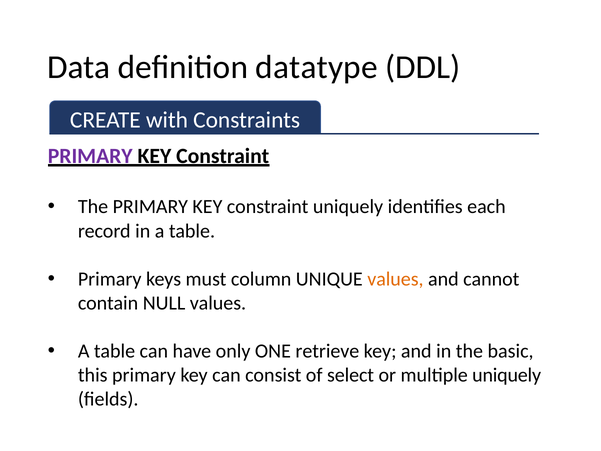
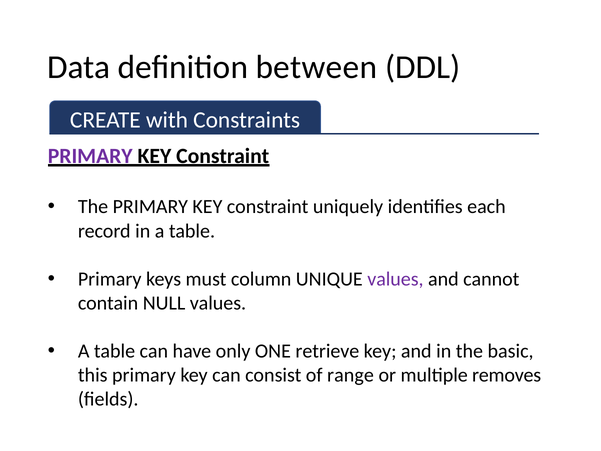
datatype: datatype -> between
values at (395, 279) colour: orange -> purple
select: select -> range
multiple uniquely: uniquely -> removes
